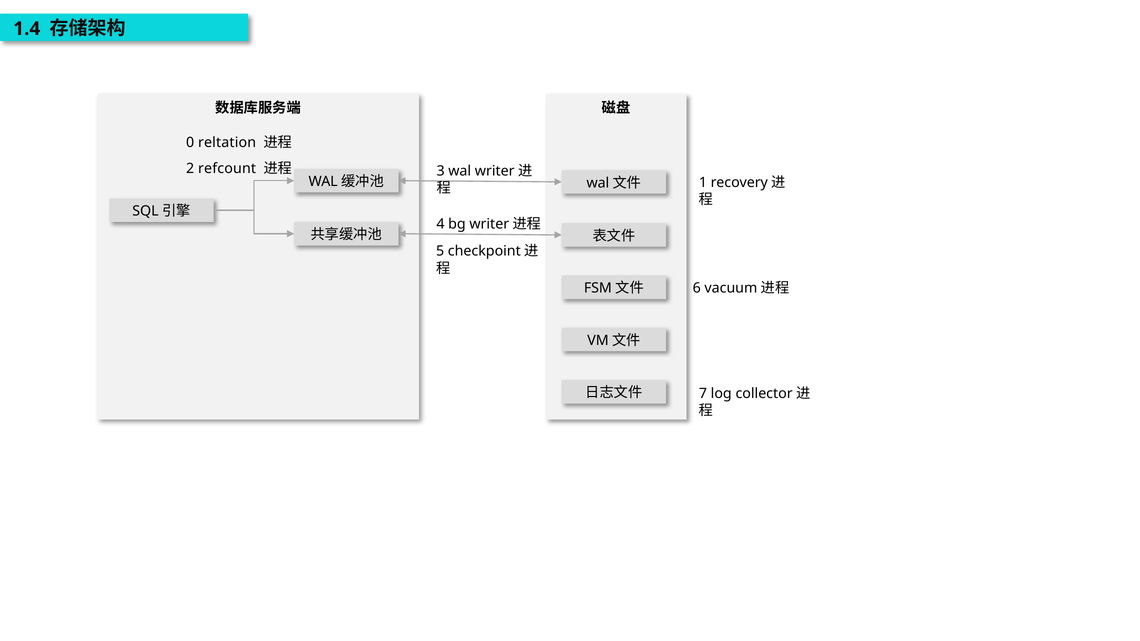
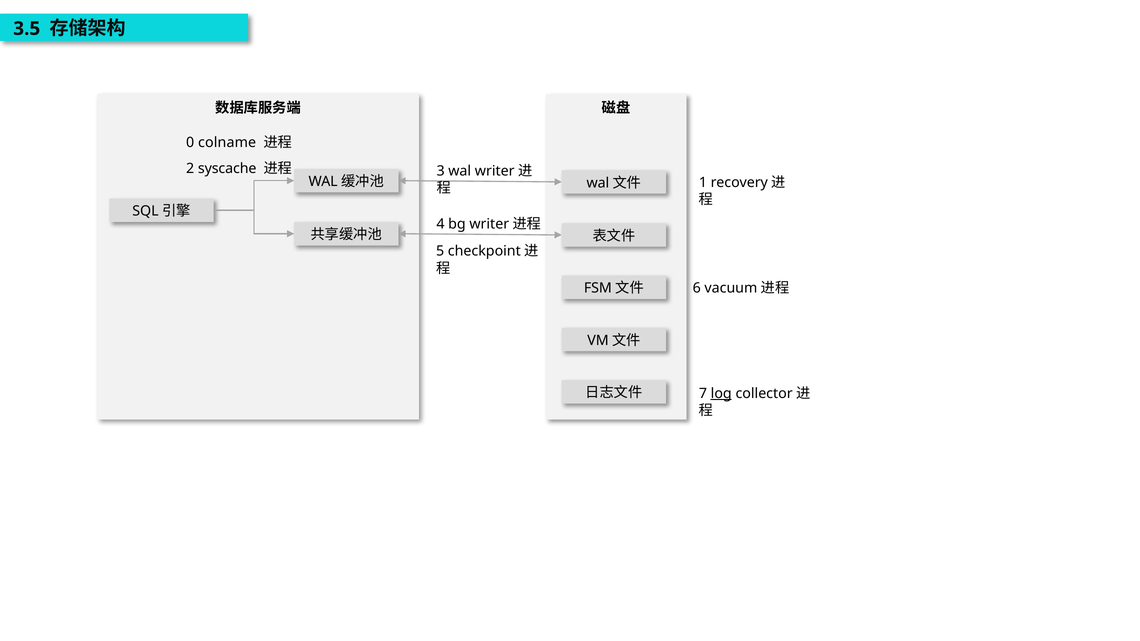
1.4: 1.4 -> 3.5
reltation: reltation -> colname
refcount: refcount -> syscache
log underline: none -> present
